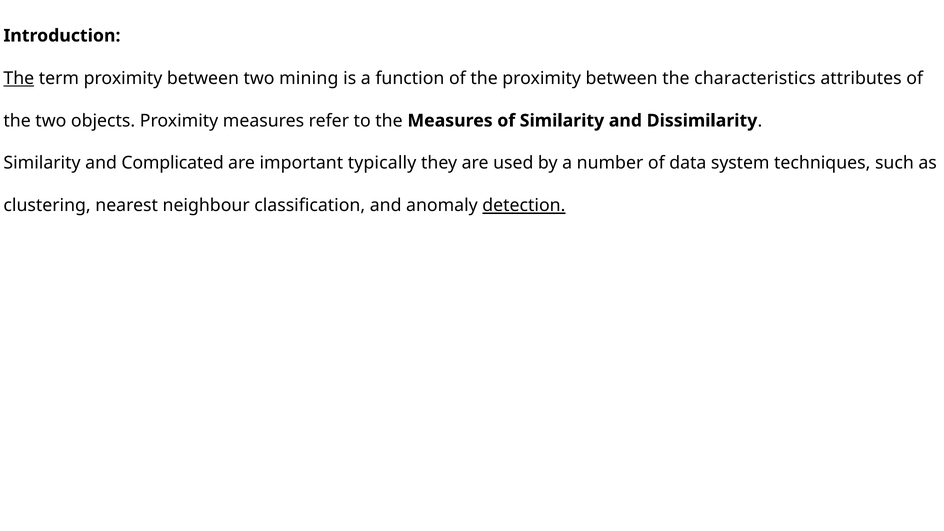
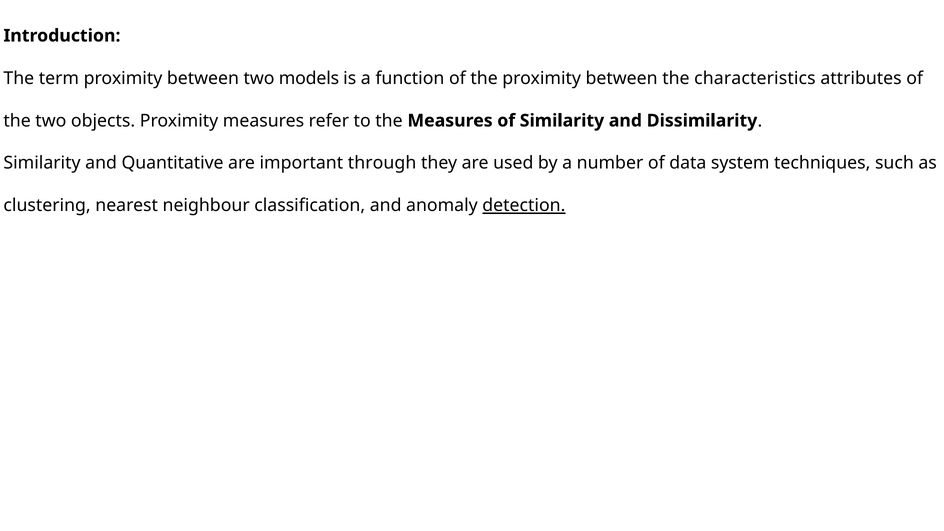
The at (19, 78) underline: present -> none
mining: mining -> models
Complicated: Complicated -> Quantitative
typically: typically -> through
